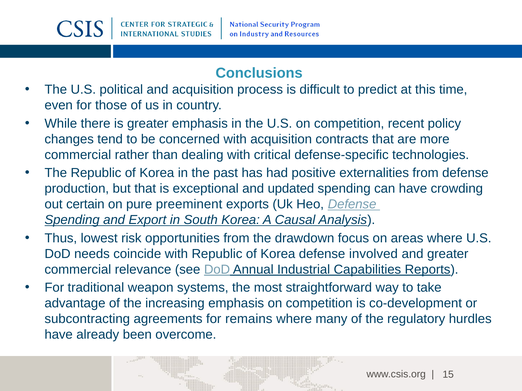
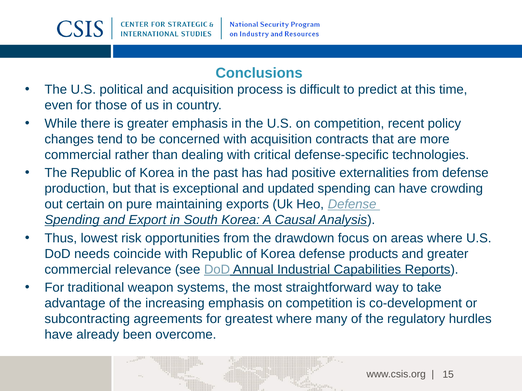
preeminent: preeminent -> maintaining
involved: involved -> products
remains: remains -> greatest
